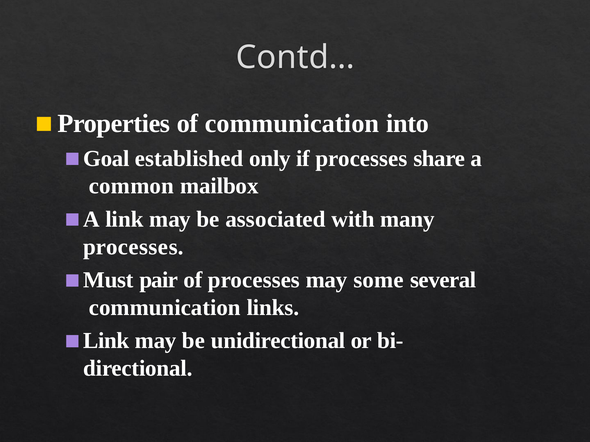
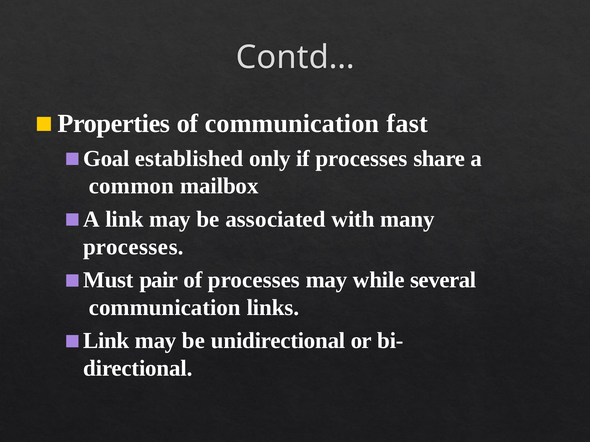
into: into -> fast
some: some -> while
